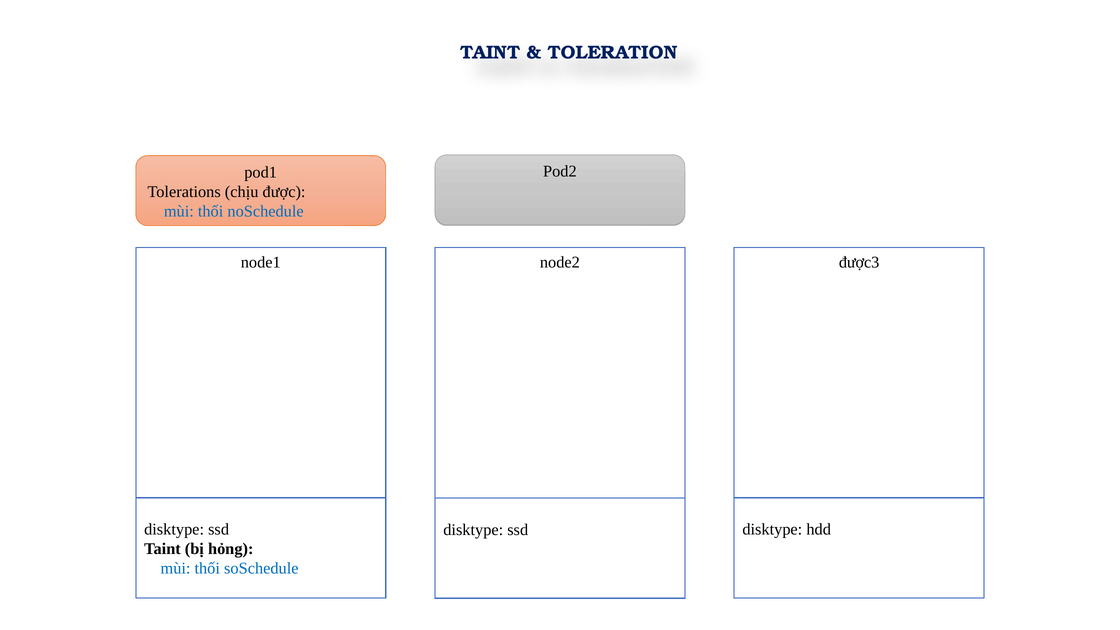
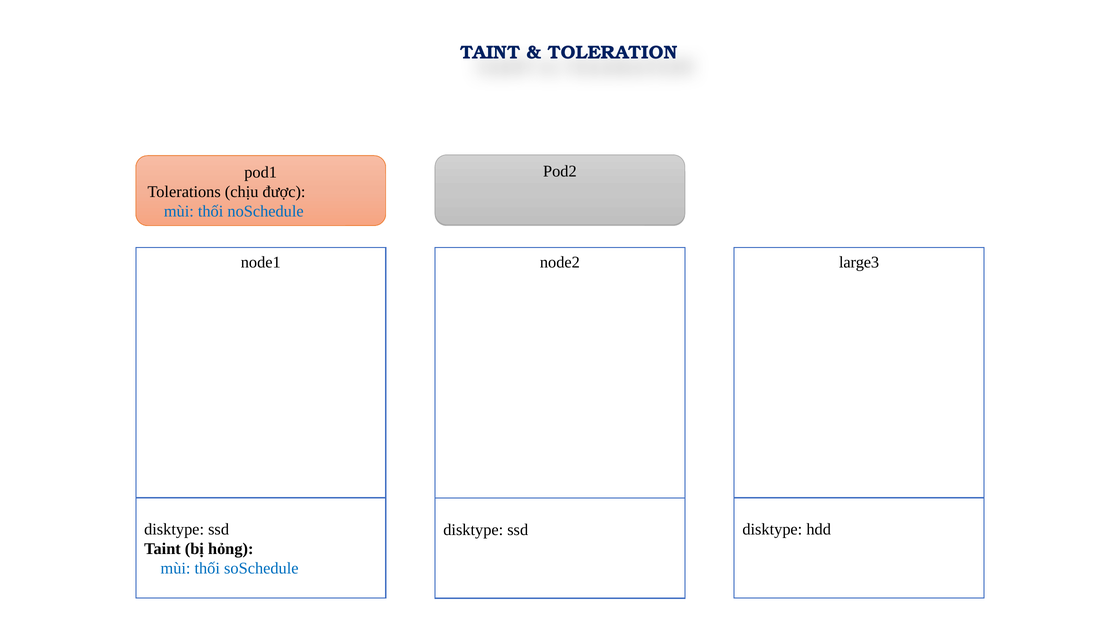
được3: được3 -> large3
